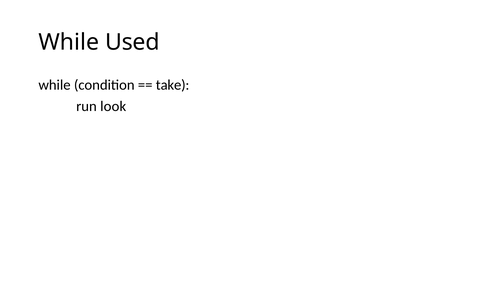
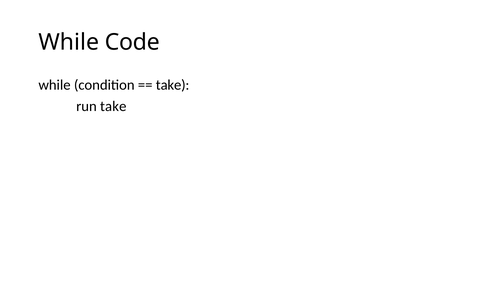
Used: Used -> Code
run look: look -> take
